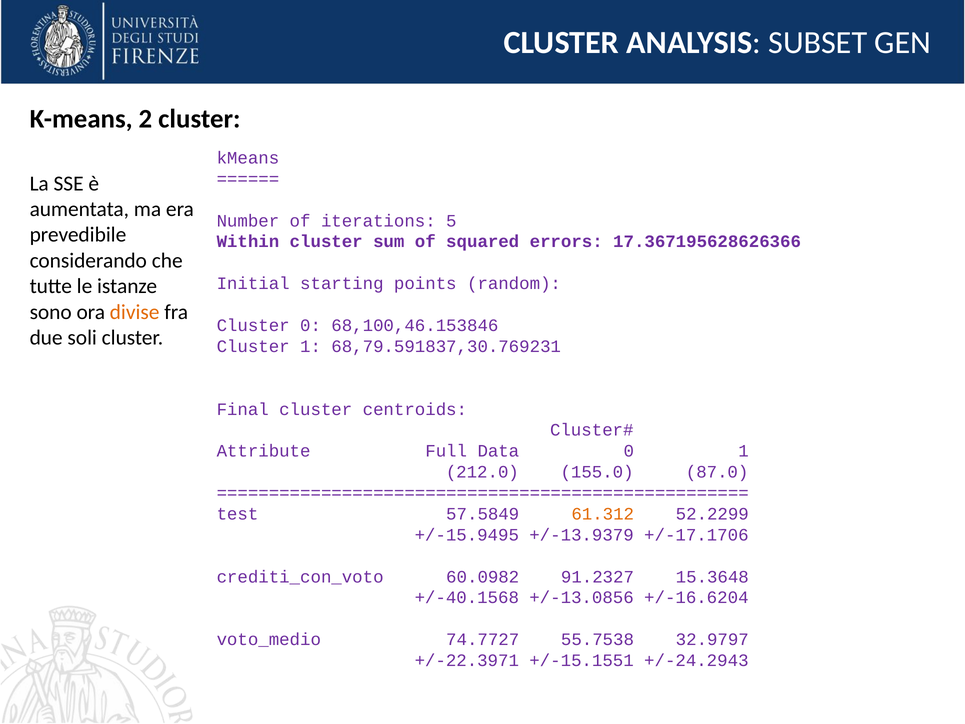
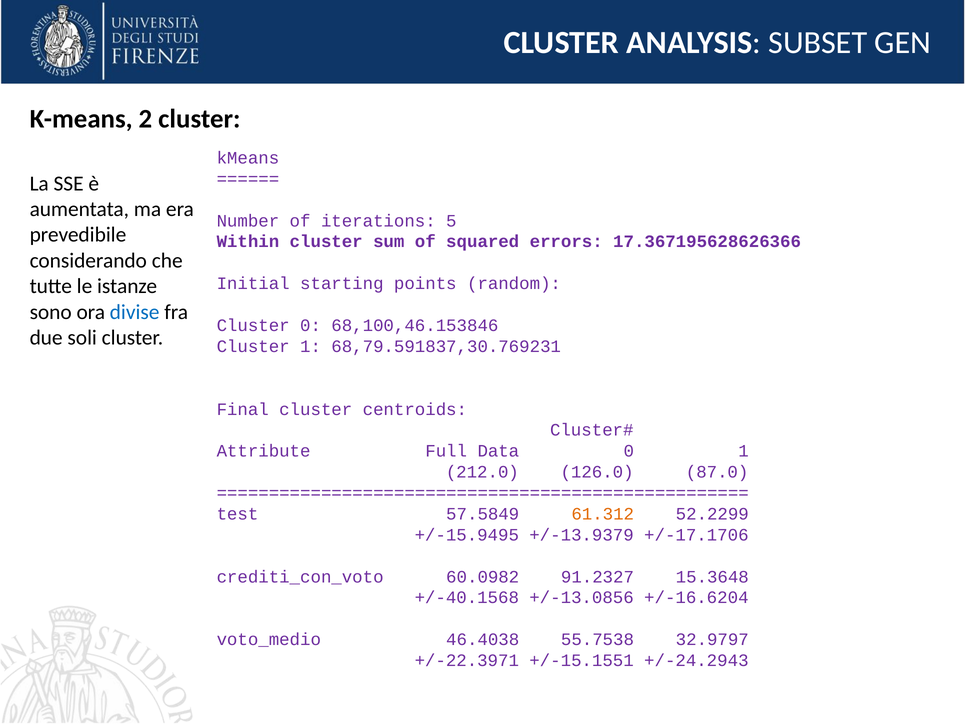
divise colour: orange -> blue
155.0: 155.0 -> 126.0
74.7727: 74.7727 -> 46.4038
